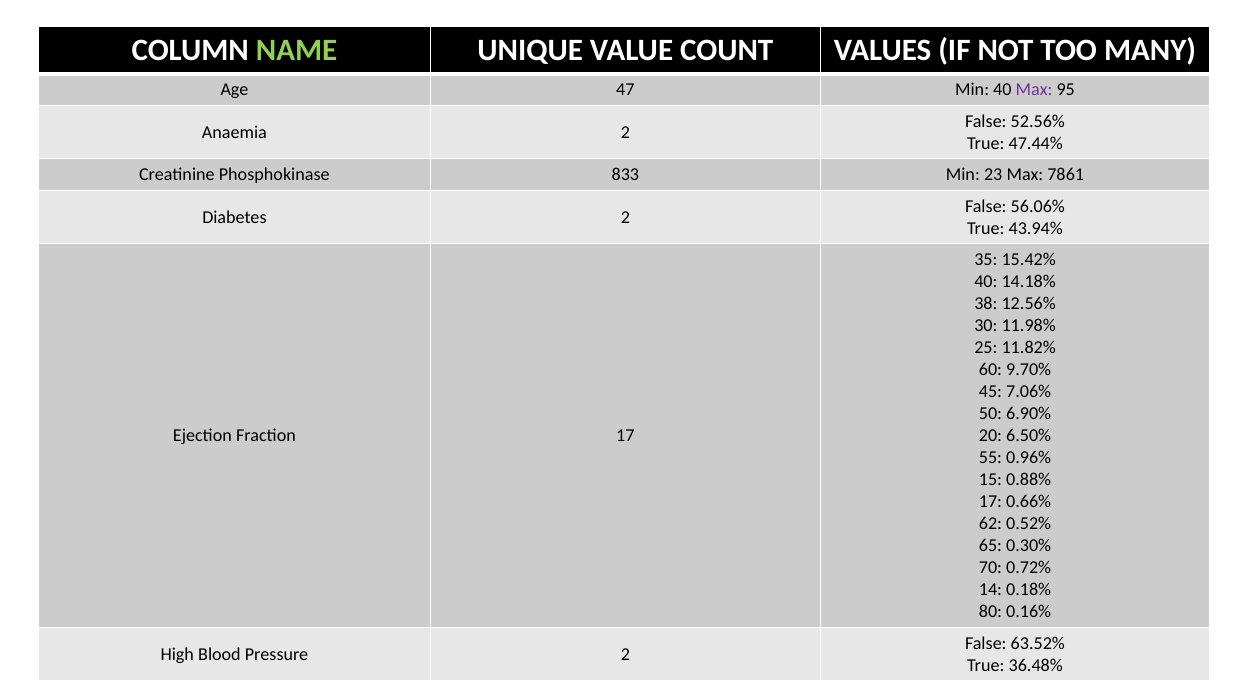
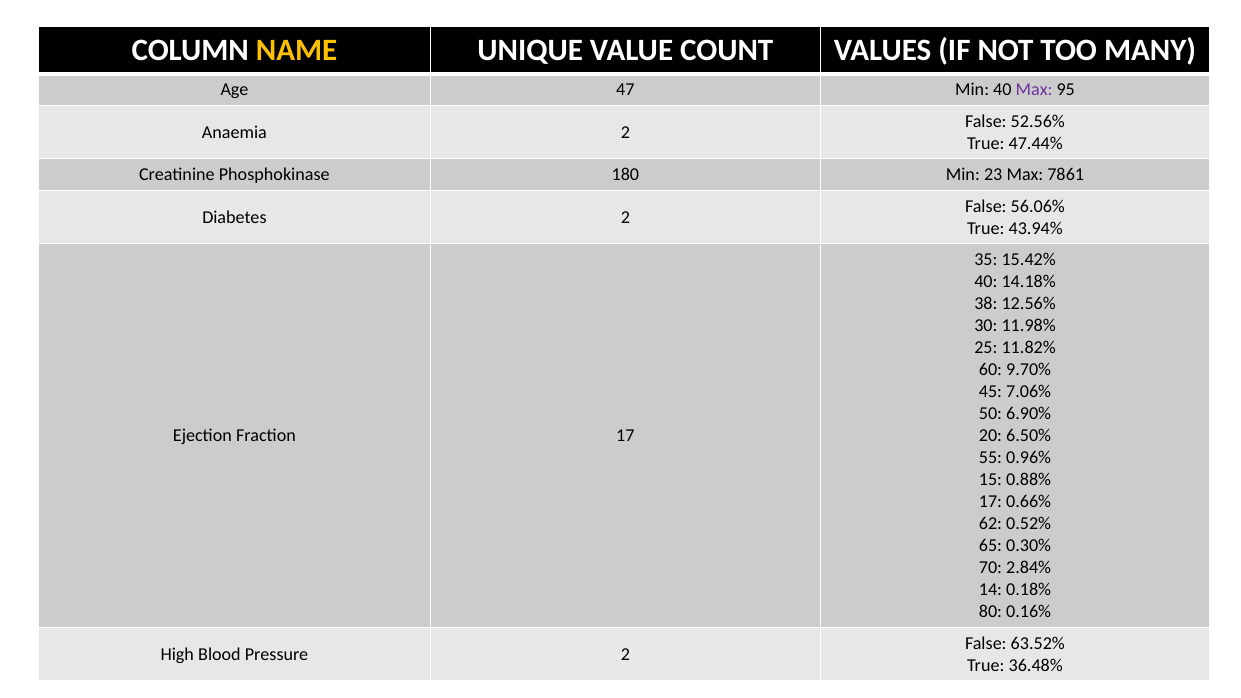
NAME colour: light green -> yellow
833: 833 -> 180
0.72%: 0.72% -> 2.84%
